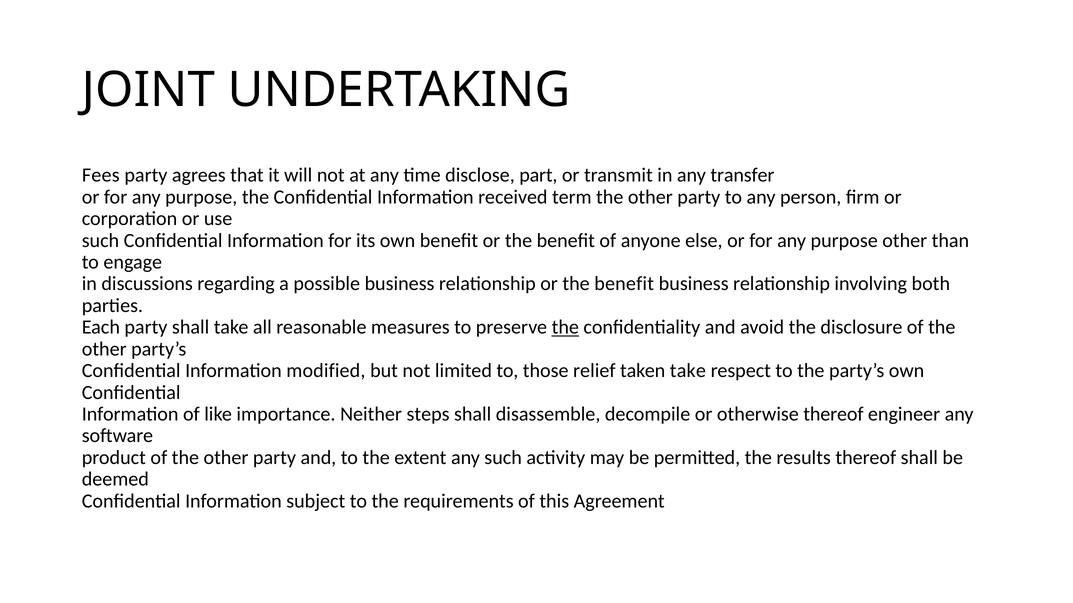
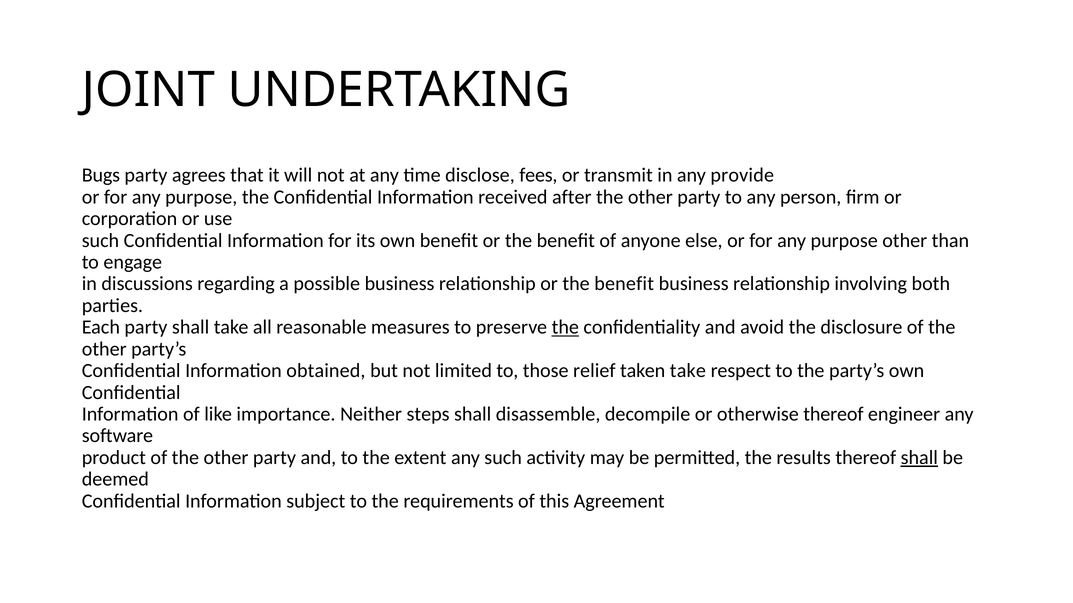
Fees: Fees -> Bugs
part: part -> fees
transfer: transfer -> provide
term: term -> after
modified: modified -> obtained
shall at (919, 458) underline: none -> present
